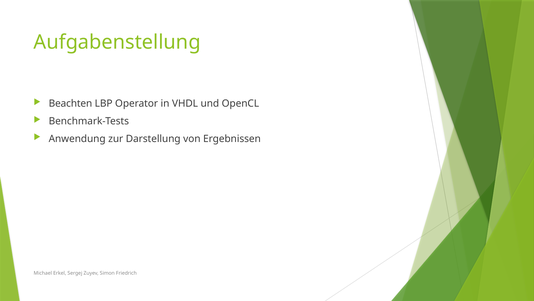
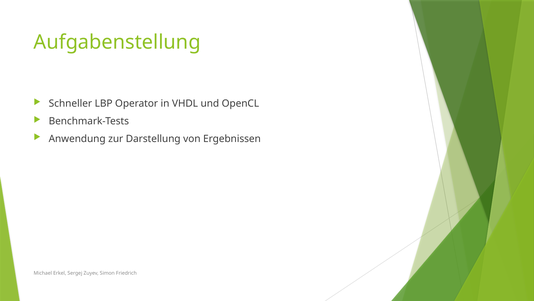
Beachten: Beachten -> Schneller
